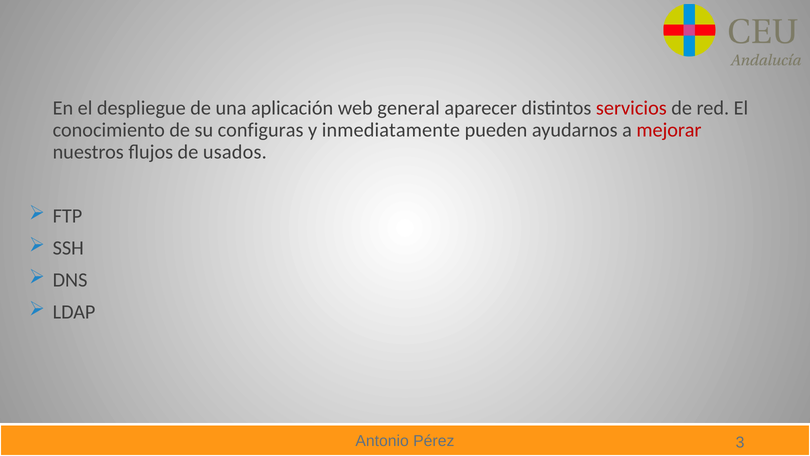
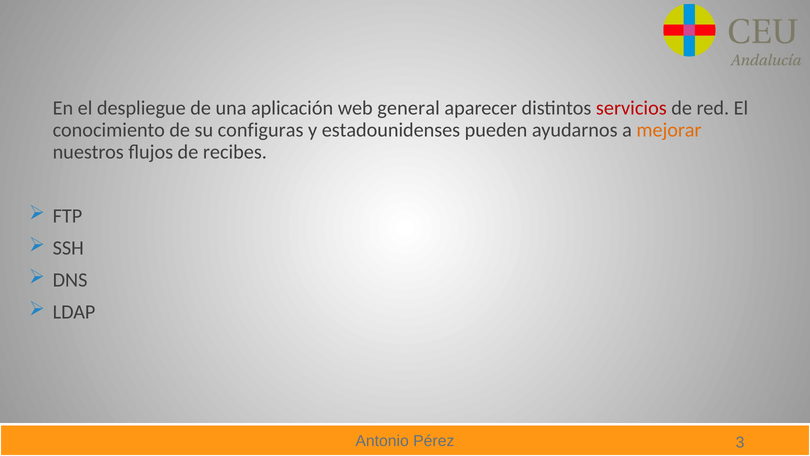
inmediatamente: inmediatamente -> estadounidenses
mejorar colour: red -> orange
usados: usados -> recibes
